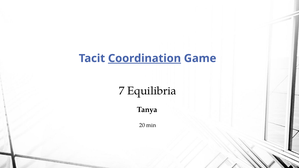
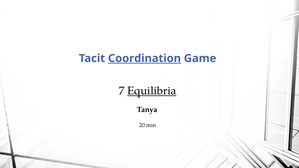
Equilibria underline: none -> present
